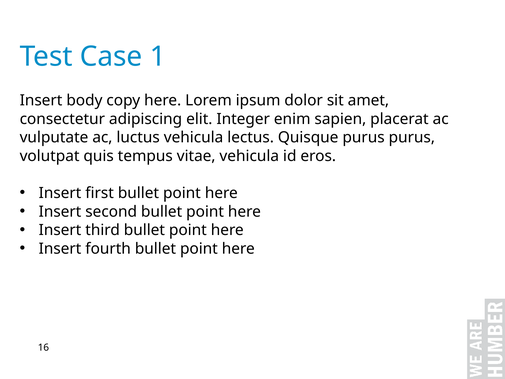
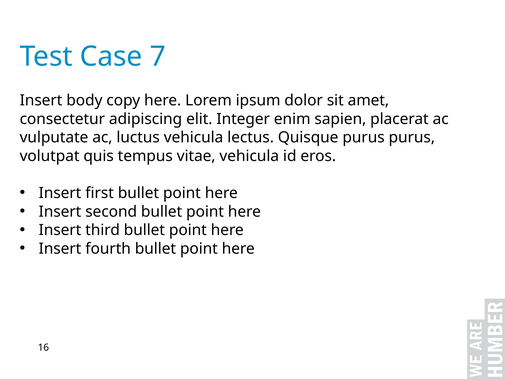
1: 1 -> 7
